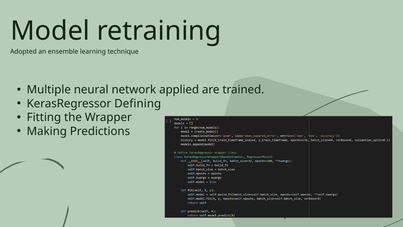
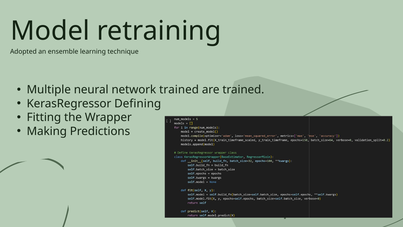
network applied: applied -> trained
